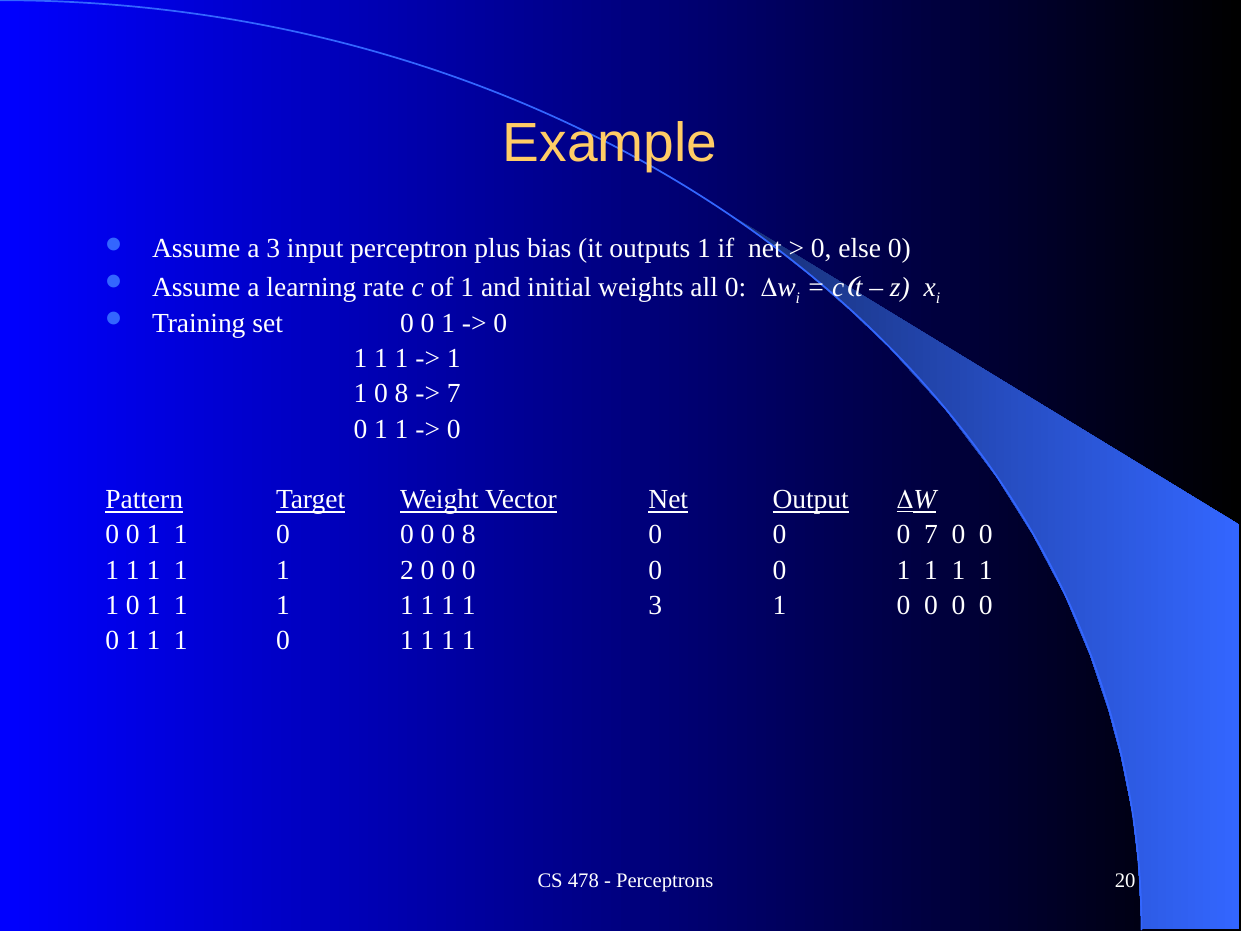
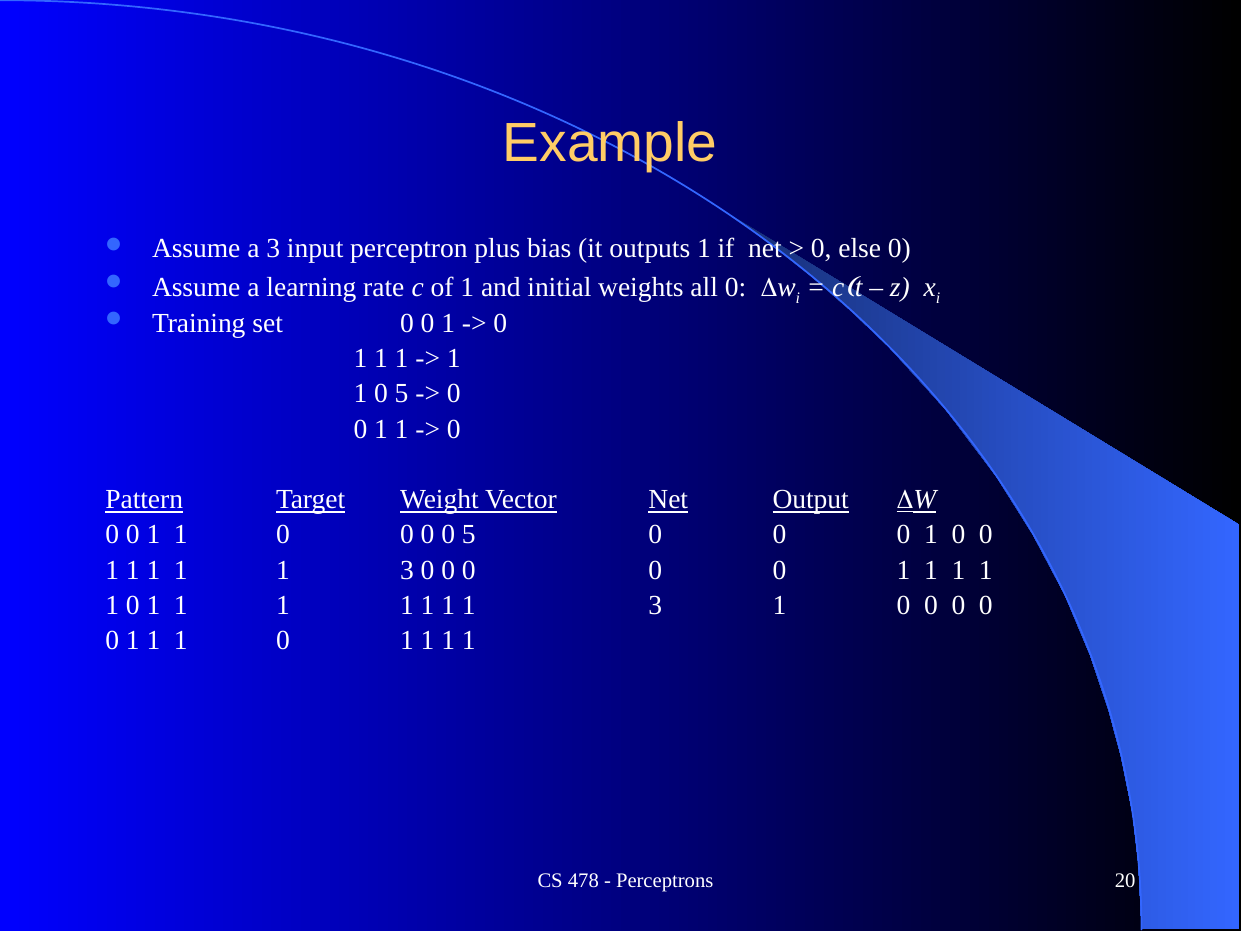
1 0 8: 8 -> 5
7 at (454, 394): 7 -> 0
0 0 8: 8 -> 5
7 at (931, 535): 7 -> 1
2 at (407, 570): 2 -> 3
